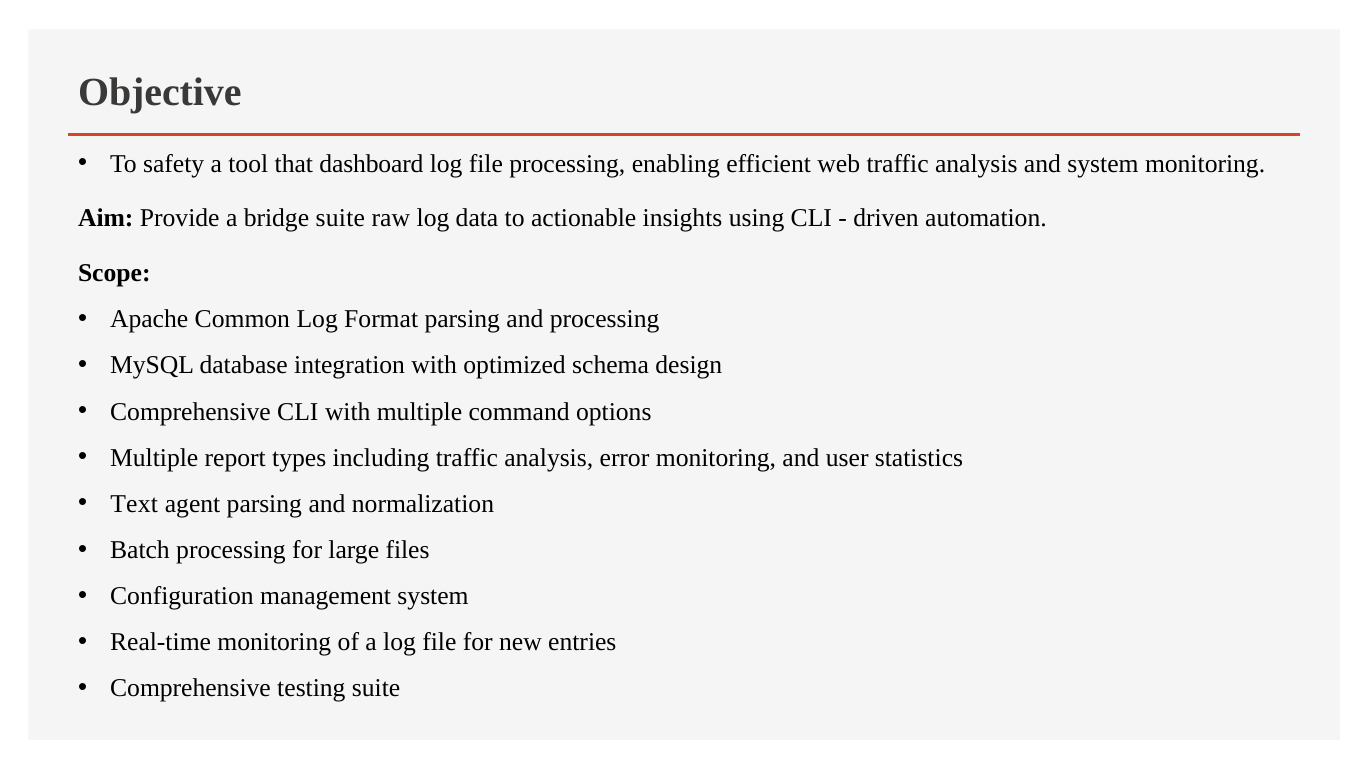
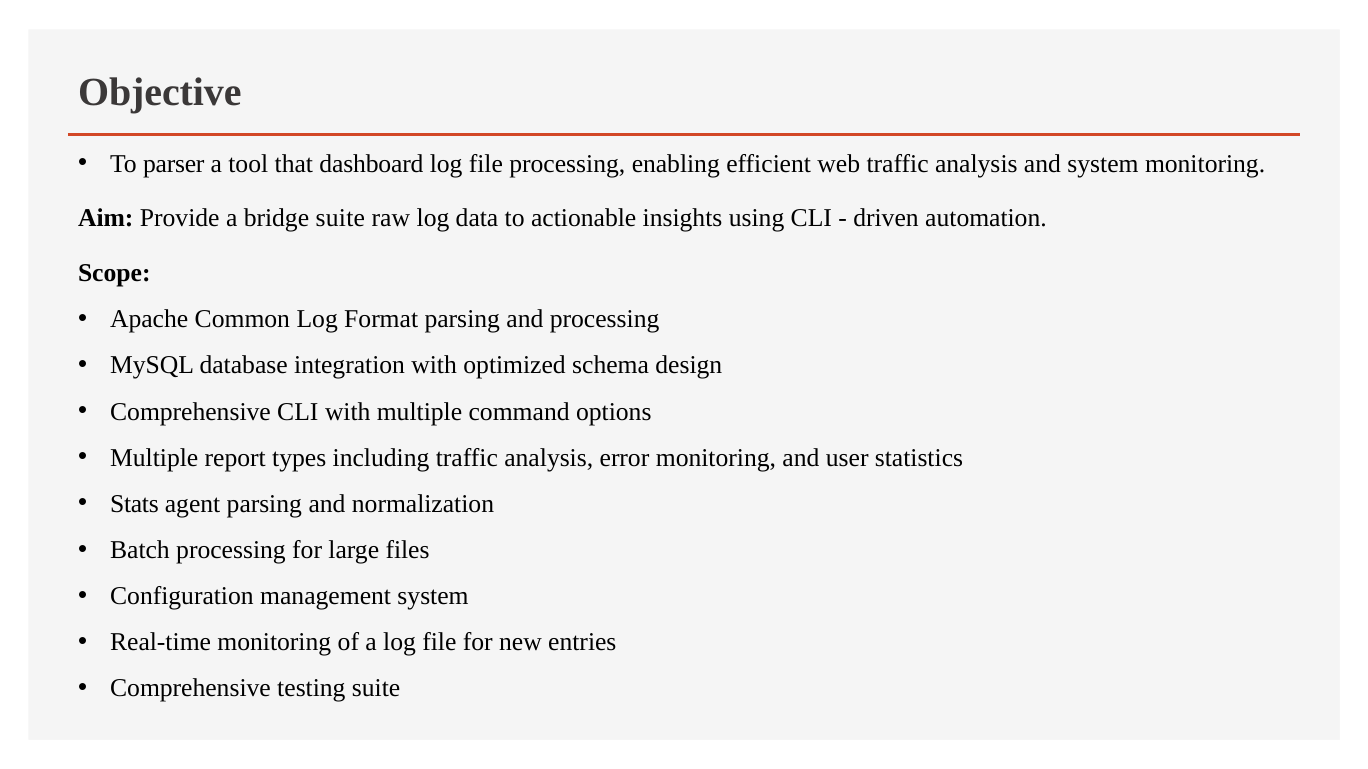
safety: safety -> parser
Text: Text -> Stats
